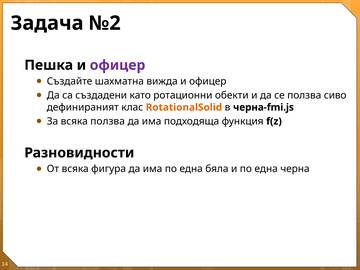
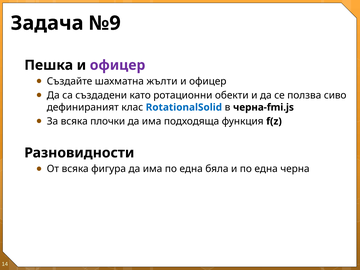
№2: №2 -> №9
вижда: вижда -> жълти
RotationalSolid colour: orange -> blue
всяка ползва: ползва -> плочки
